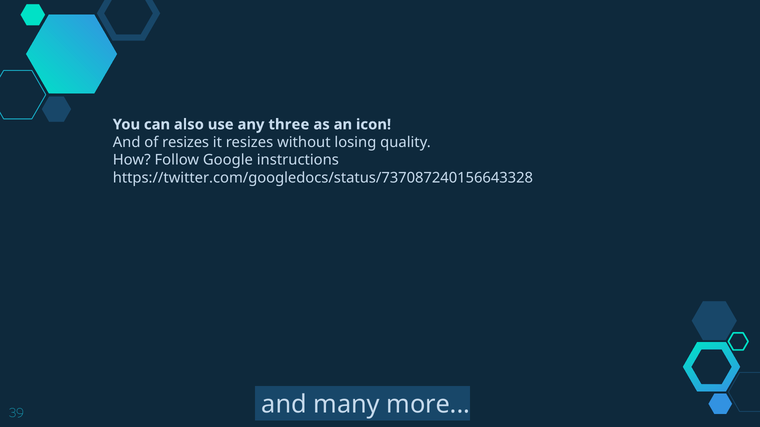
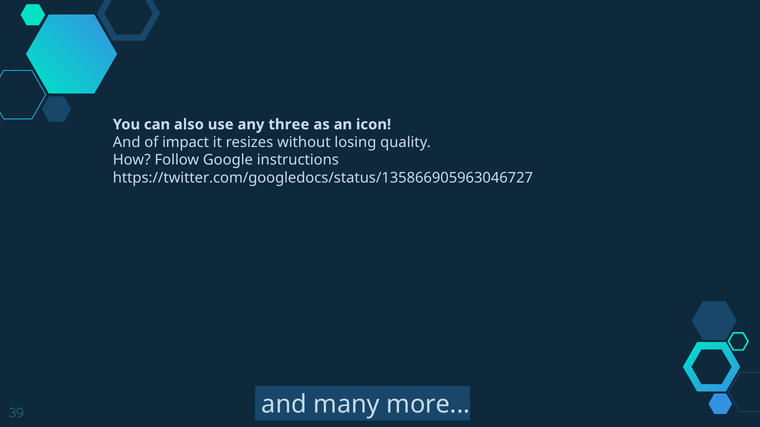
of resizes: resizes -> impact
https://twitter.com/googledocs/status/737087240156643328: https://twitter.com/googledocs/status/737087240156643328 -> https://twitter.com/googledocs/status/135866905963046727
